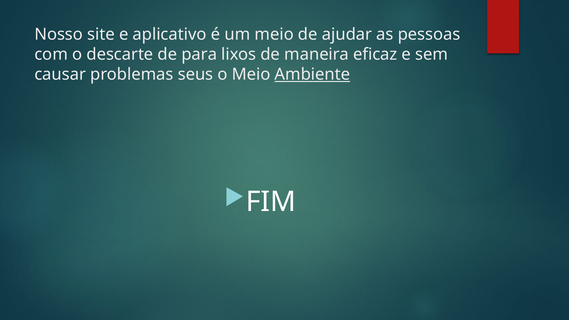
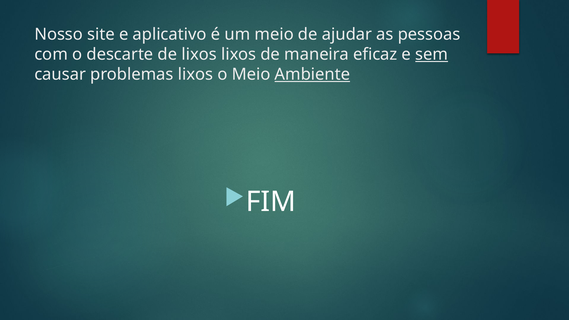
de para: para -> lixos
sem underline: none -> present
problemas seus: seus -> lixos
